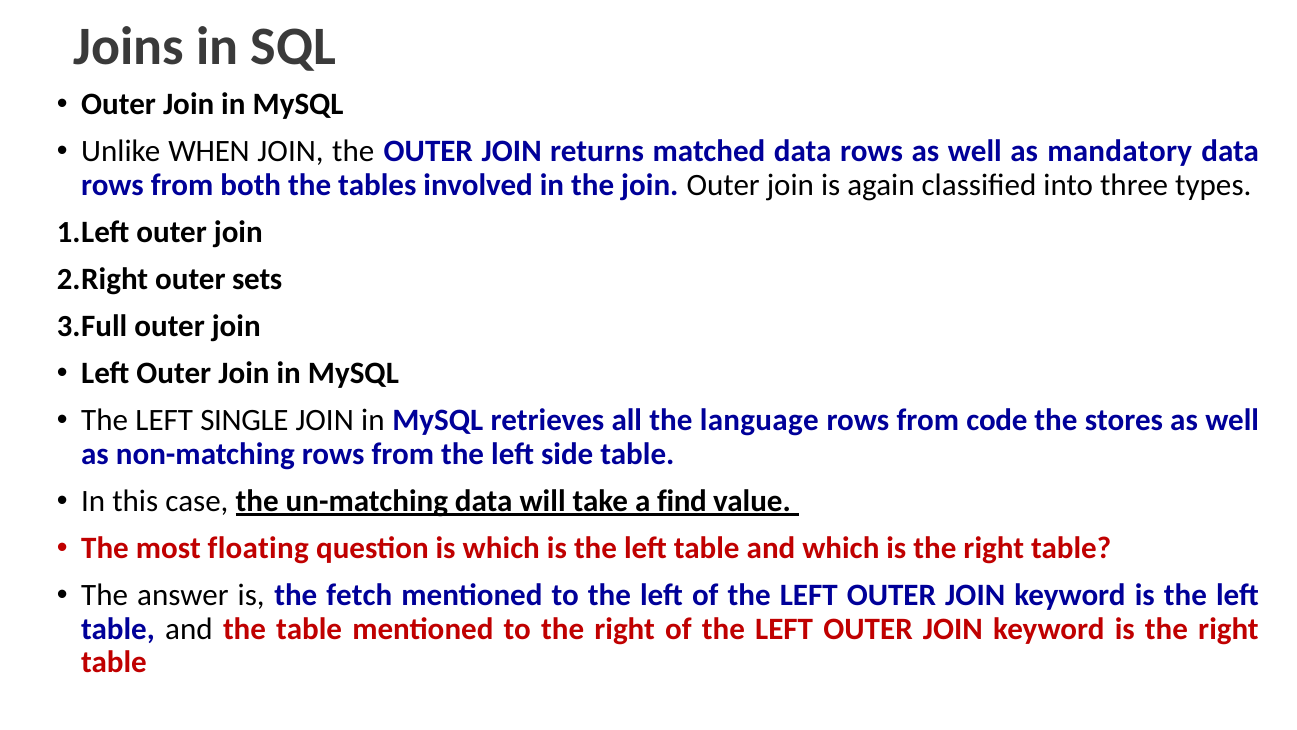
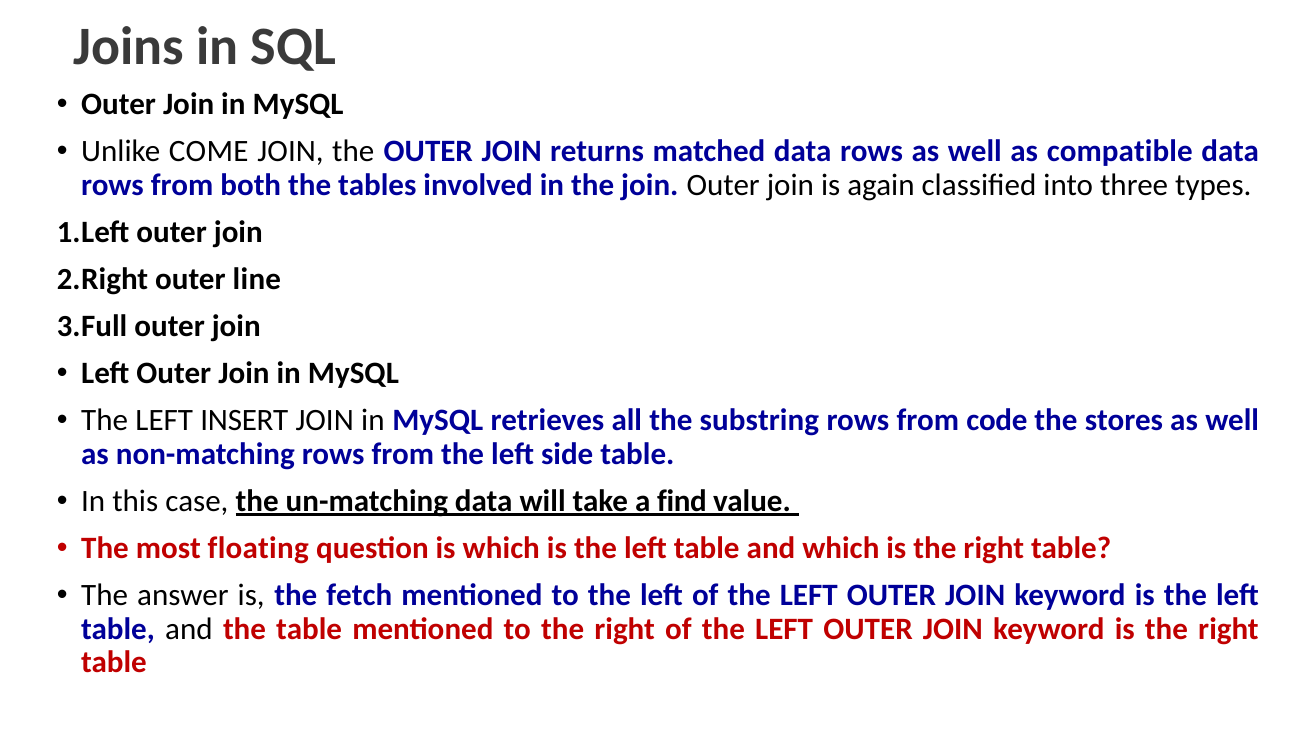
WHEN: WHEN -> COME
mandatory: mandatory -> compatible
sets: sets -> line
SINGLE: SINGLE -> INSERT
language: language -> substring
